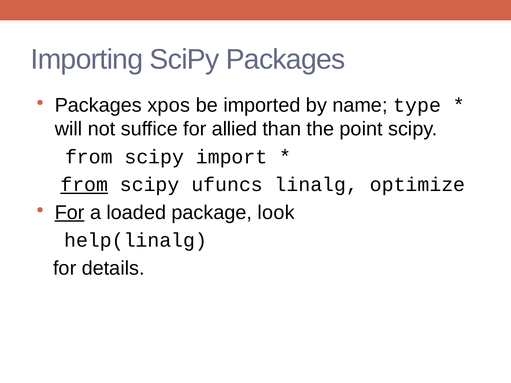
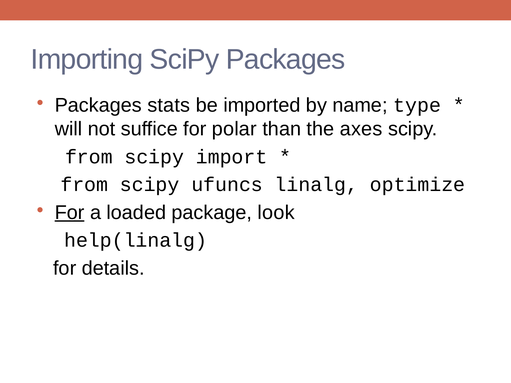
xpos: xpos -> stats
allied: allied -> polar
point: point -> axes
from at (84, 185) underline: present -> none
